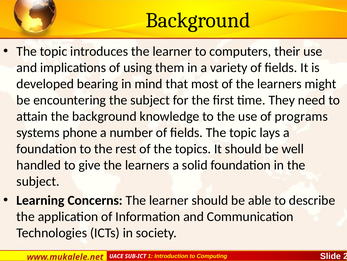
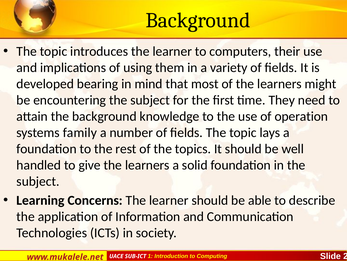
programs: programs -> operation
phone: phone -> family
